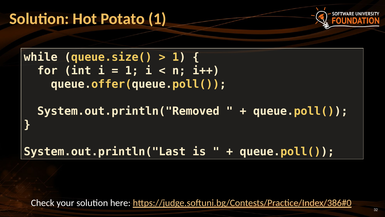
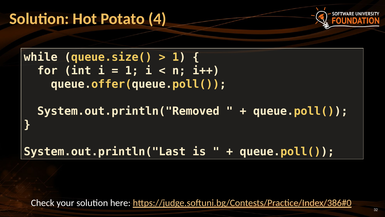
Potato 1: 1 -> 4
